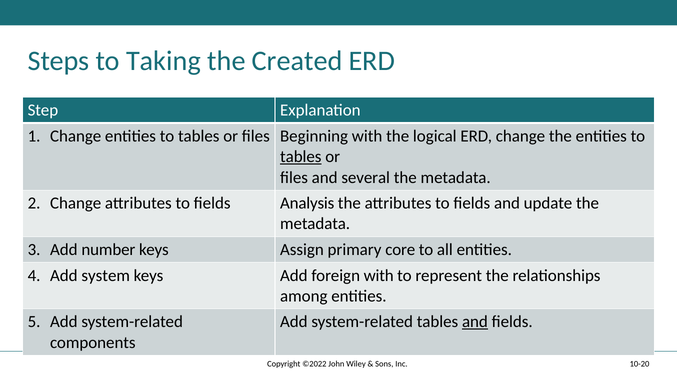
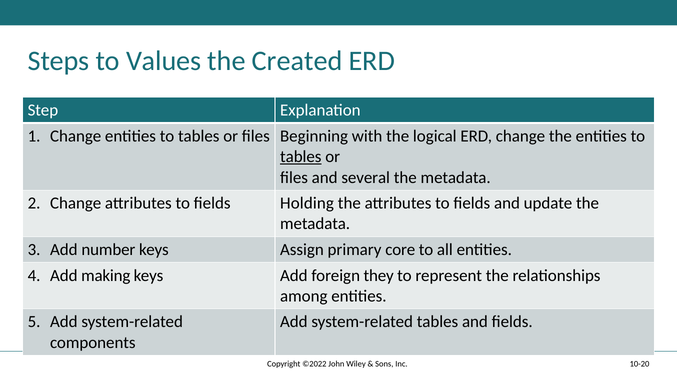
Taking: Taking -> Values
Analysis: Analysis -> Holding
system: system -> making
foreign with: with -> they
and at (475, 322) underline: present -> none
